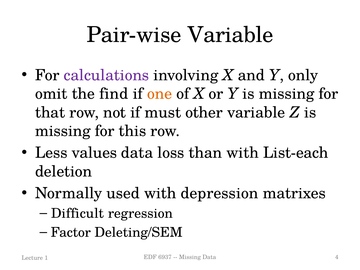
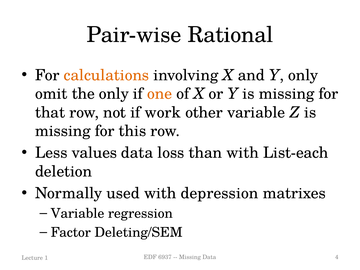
Pair-wise Variable: Variable -> Rational
calculations colour: purple -> orange
the find: find -> only
must: must -> work
Difficult at (78, 213): Difficult -> Variable
